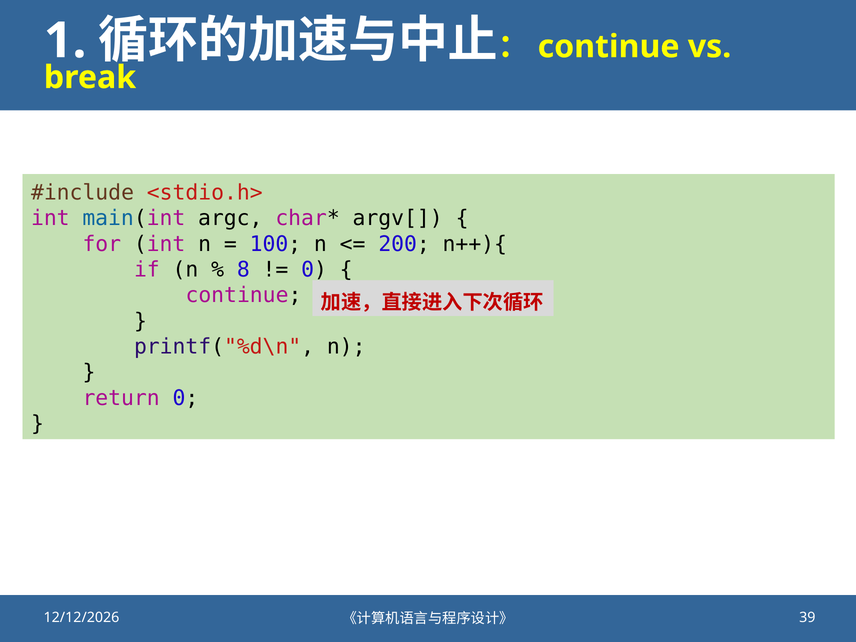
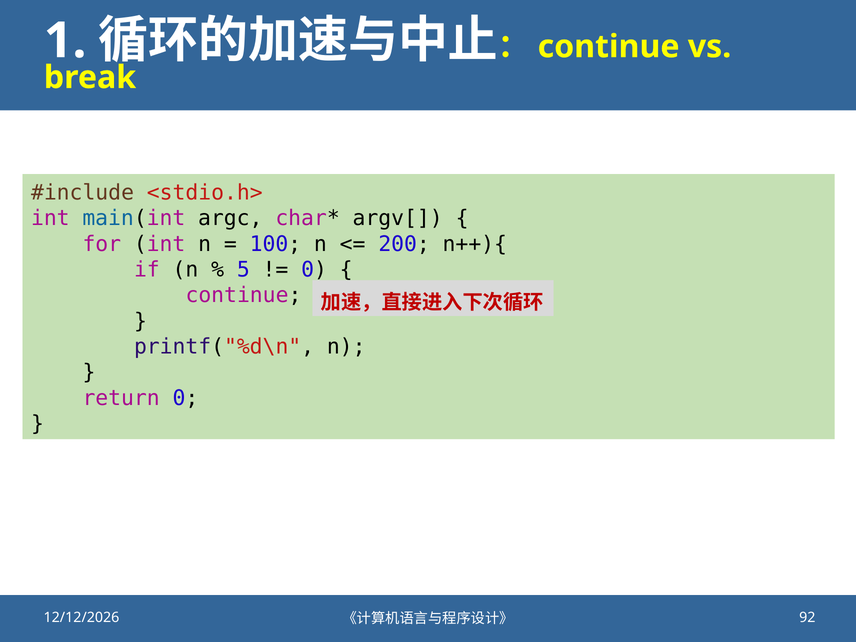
8: 8 -> 5
39: 39 -> 92
